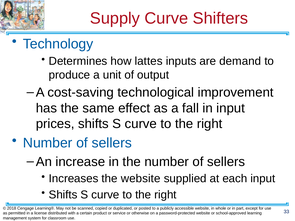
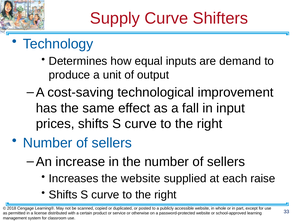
lattes: lattes -> equal
each input: input -> raise
